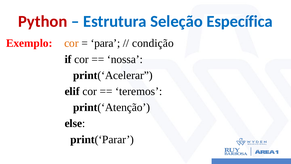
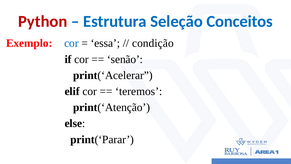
Específica: Específica -> Conceitos
cor at (71, 43) colour: orange -> blue
para: para -> essa
nossa: nossa -> senão
